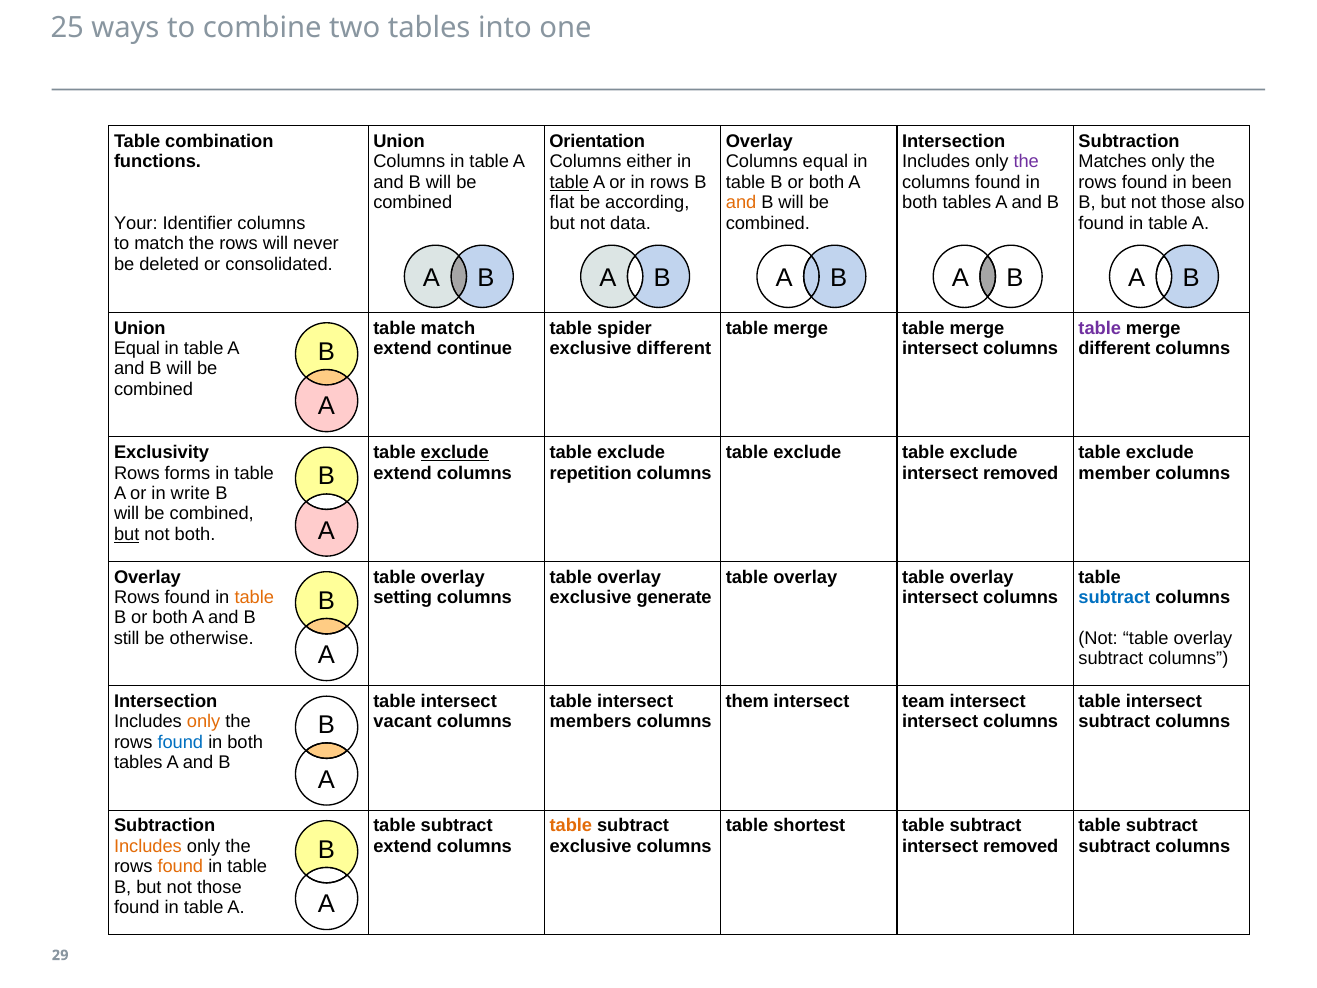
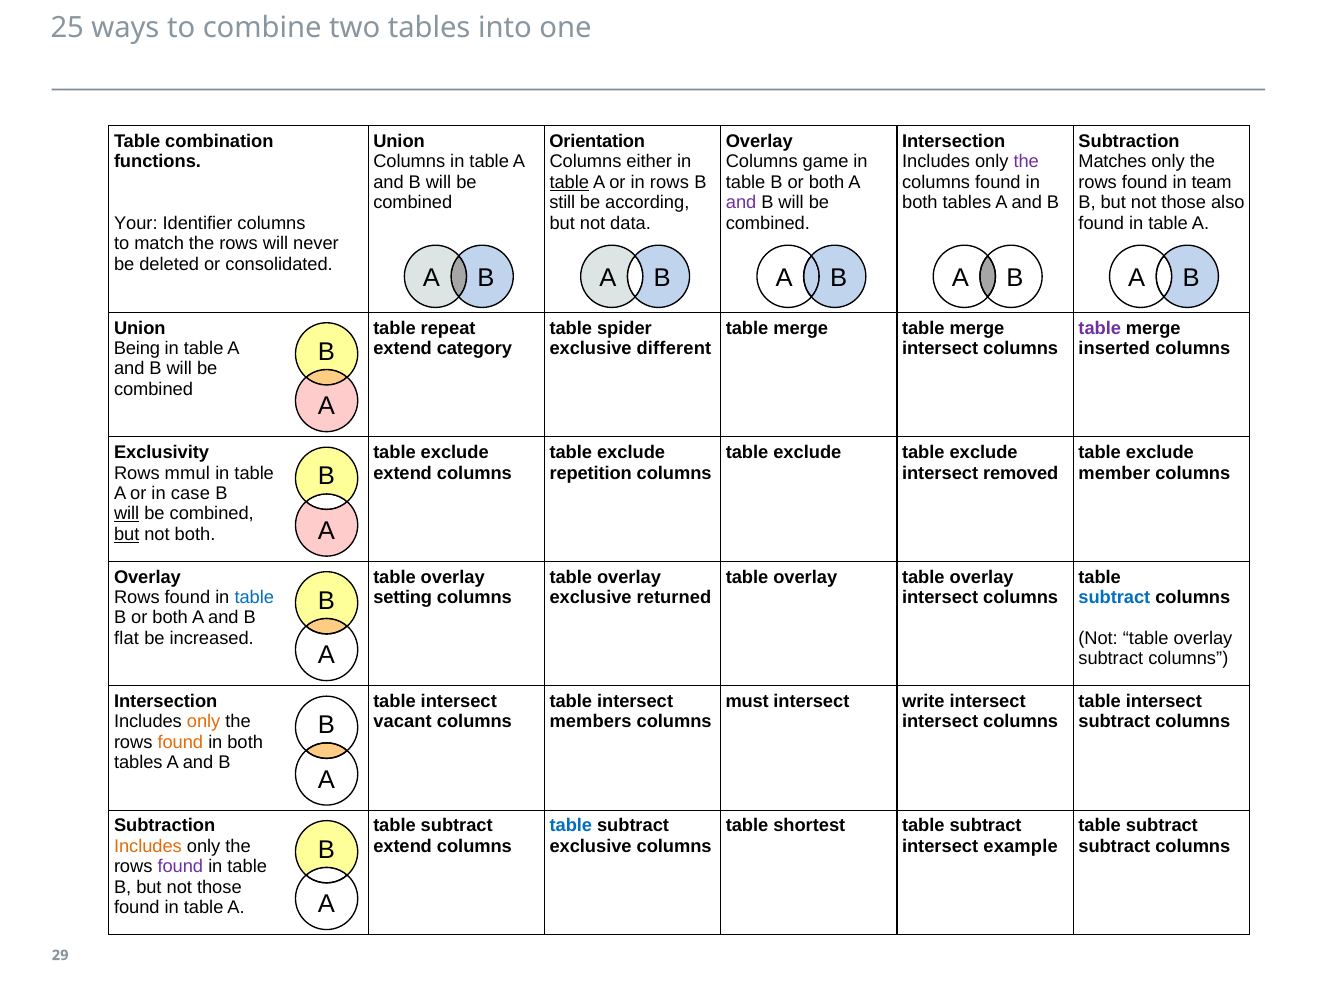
Columns equal: equal -> game
been: been -> team
flat: flat -> still
and at (741, 203) colour: orange -> purple
table match: match -> repeat
Equal at (137, 348): Equal -> Being
continue: continue -> category
different at (1114, 348): different -> inserted
exclude at (455, 452) underline: present -> none
forms: forms -> mmul
write: write -> case
will at (127, 514) underline: none -> present
table at (254, 597) colour: orange -> blue
generate: generate -> returned
still: still -> flat
otherwise: otherwise -> increased
them: them -> must
team: team -> write
found at (180, 742) colour: blue -> orange
table at (571, 826) colour: orange -> blue
removed at (1021, 846): removed -> example
found at (180, 867) colour: orange -> purple
